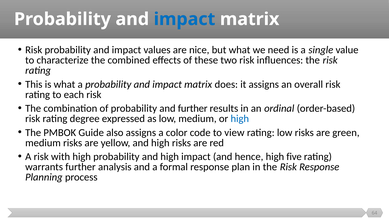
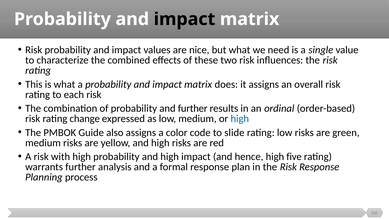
impact at (184, 19) colour: blue -> black
degree: degree -> change
view: view -> slide
